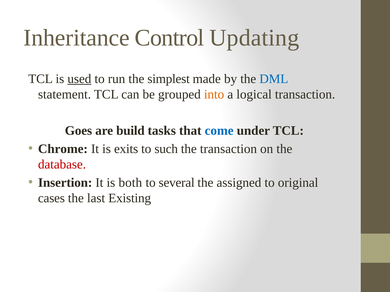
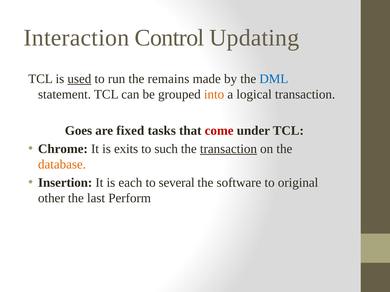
Inheritance: Inheritance -> Interaction
simplest: simplest -> remains
build: build -> fixed
come colour: blue -> red
transaction at (228, 149) underline: none -> present
database colour: red -> orange
both: both -> each
assigned: assigned -> software
cases: cases -> other
Existing: Existing -> Perform
